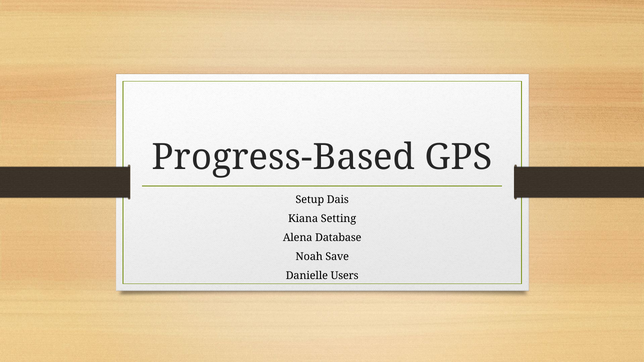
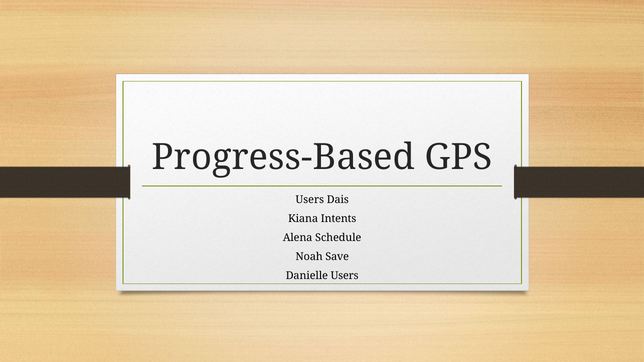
Setup at (310, 200): Setup -> Users
Setting: Setting -> Intents
Database: Database -> Schedule
